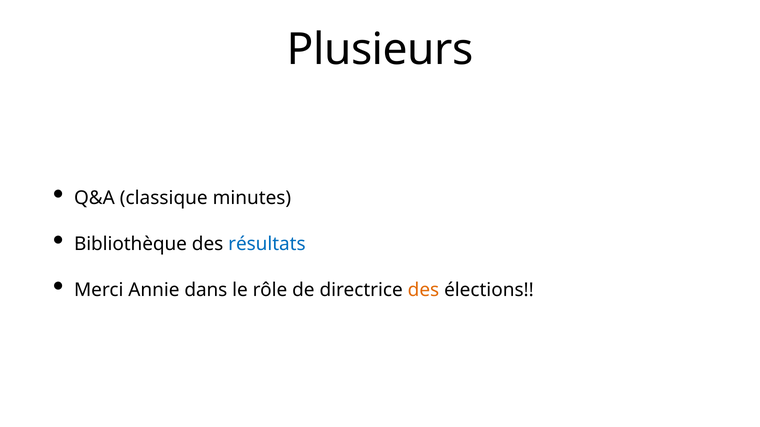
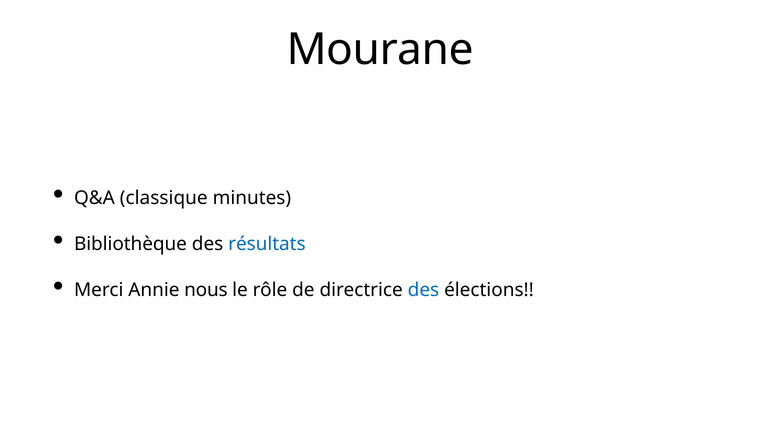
Plusieurs: Plusieurs -> Mourane
dans: dans -> nous
des at (423, 291) colour: orange -> blue
